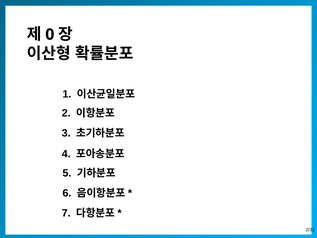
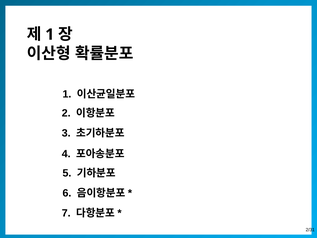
0 at (50, 34): 0 -> 1
